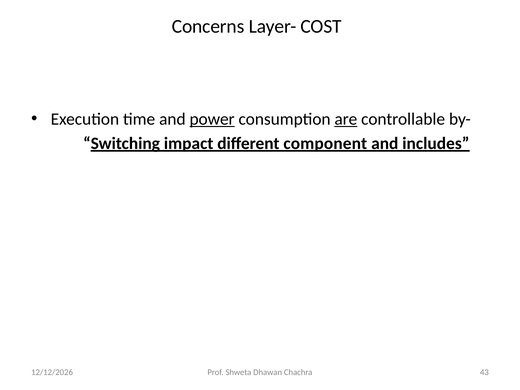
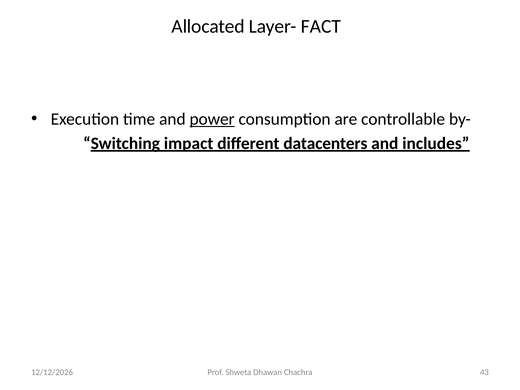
Concerns: Concerns -> Allocated
COST: COST -> FACT
are underline: present -> none
component: component -> datacenters
